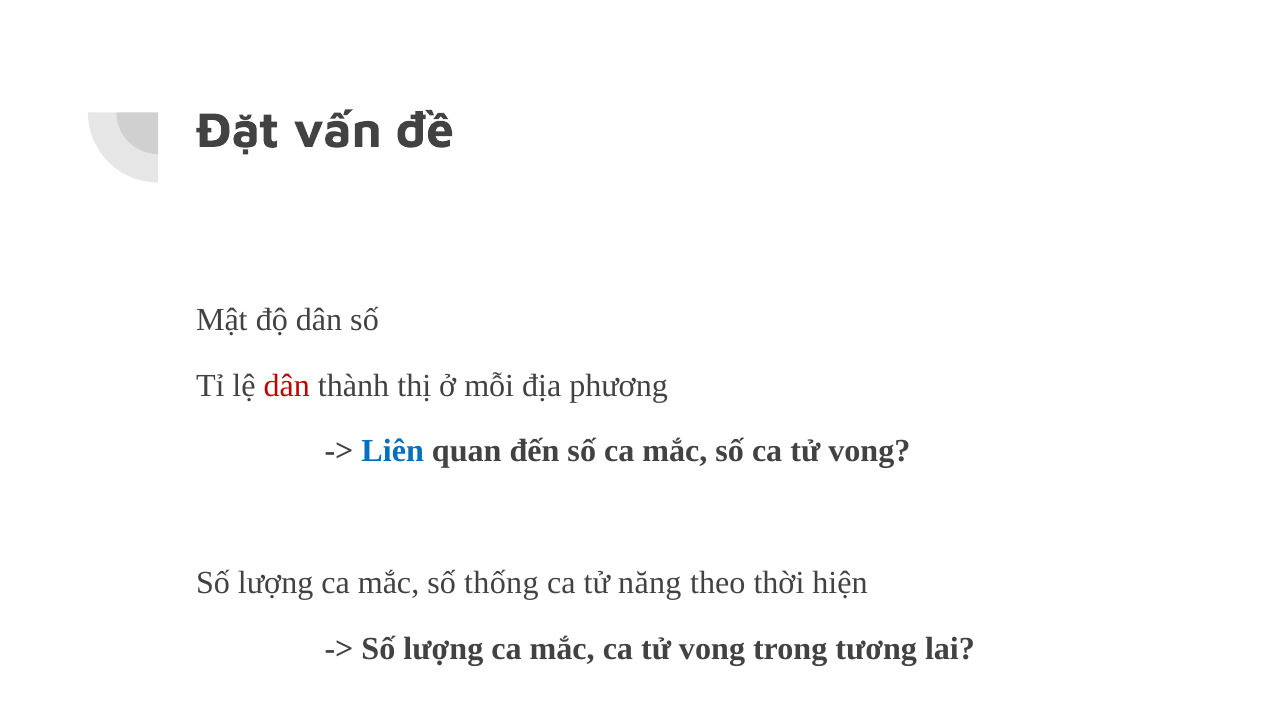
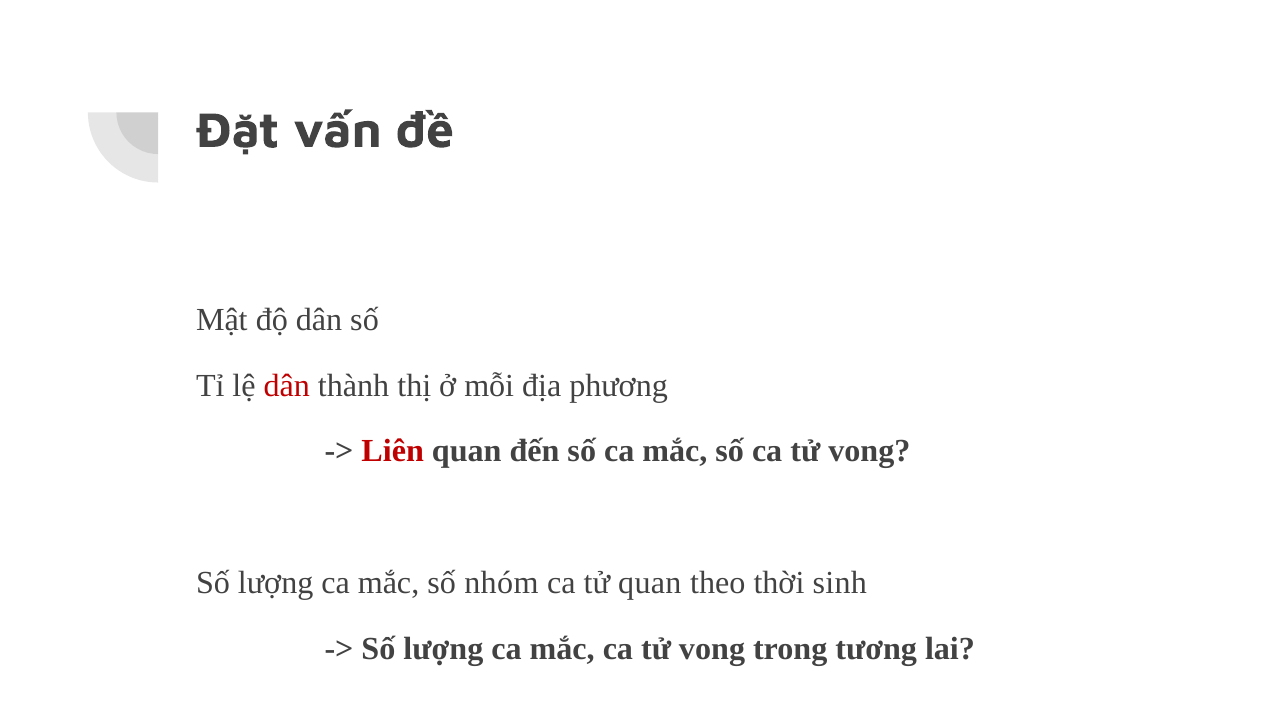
Liên colour: blue -> red
thống: thống -> nhóm
tử năng: năng -> quan
hiện: hiện -> sinh
